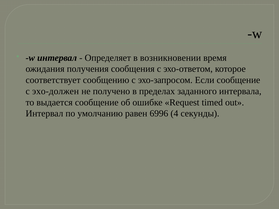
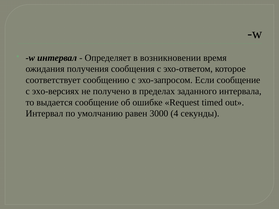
эхо-должен: эхо-должен -> эхо-версиях
6996: 6996 -> 3000
